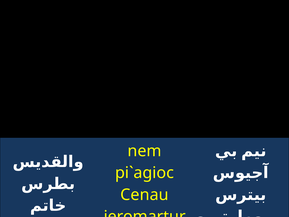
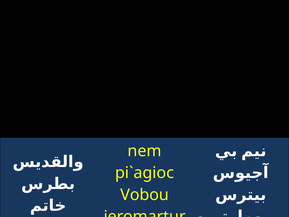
Cenau: Cenau -> Vobou
